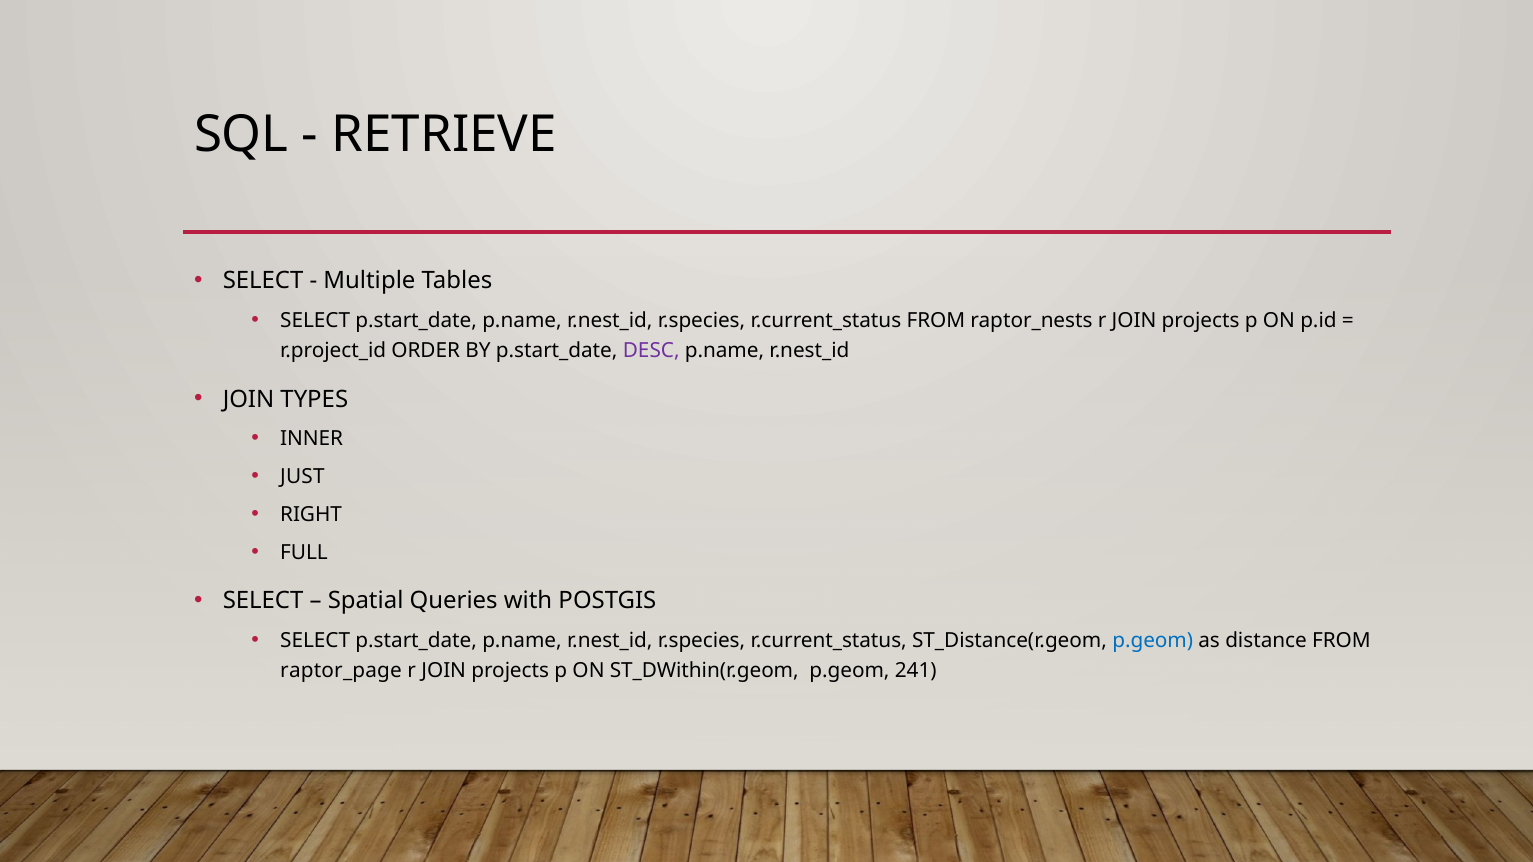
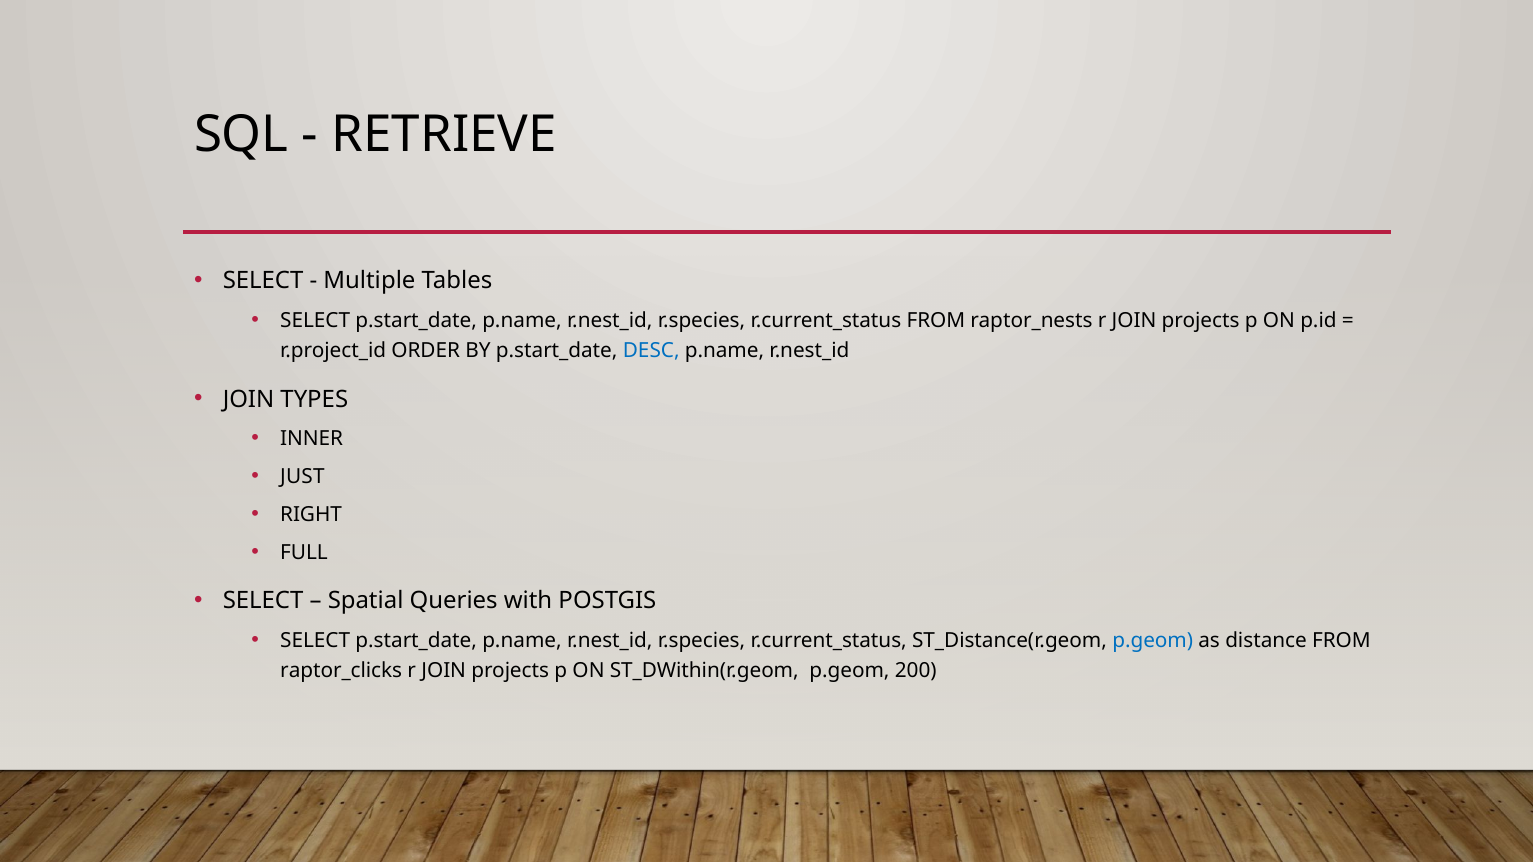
DESC colour: purple -> blue
raptor_page: raptor_page -> raptor_clicks
241: 241 -> 200
